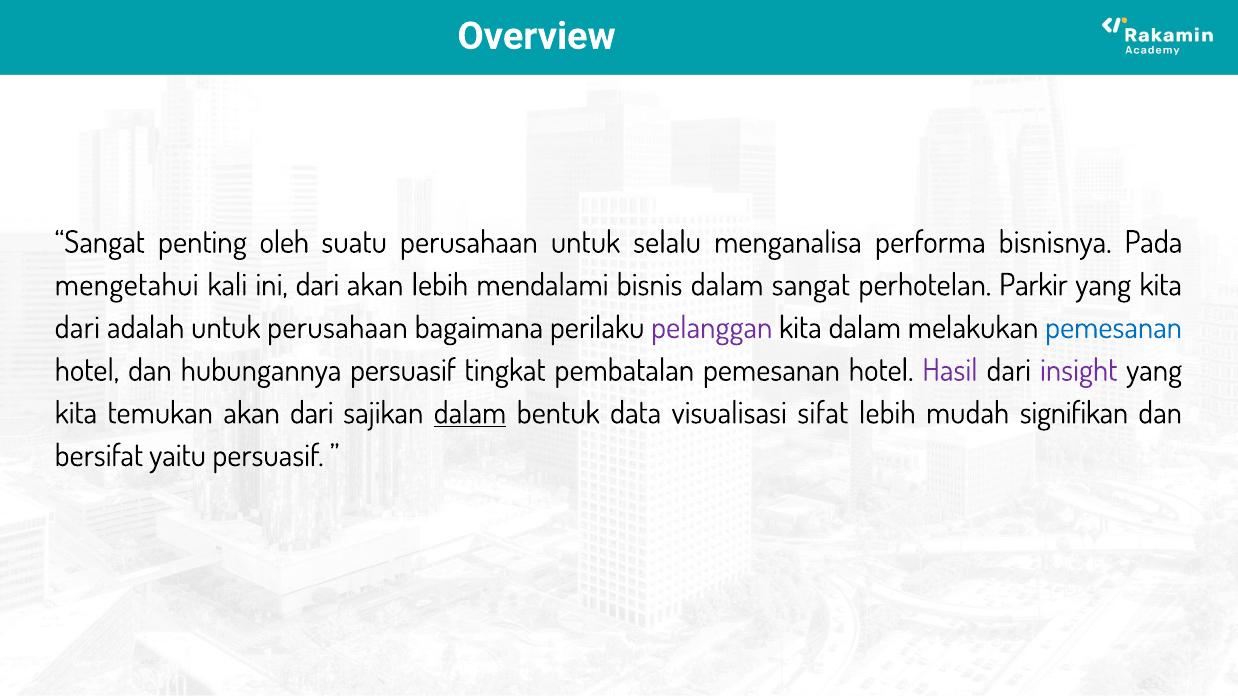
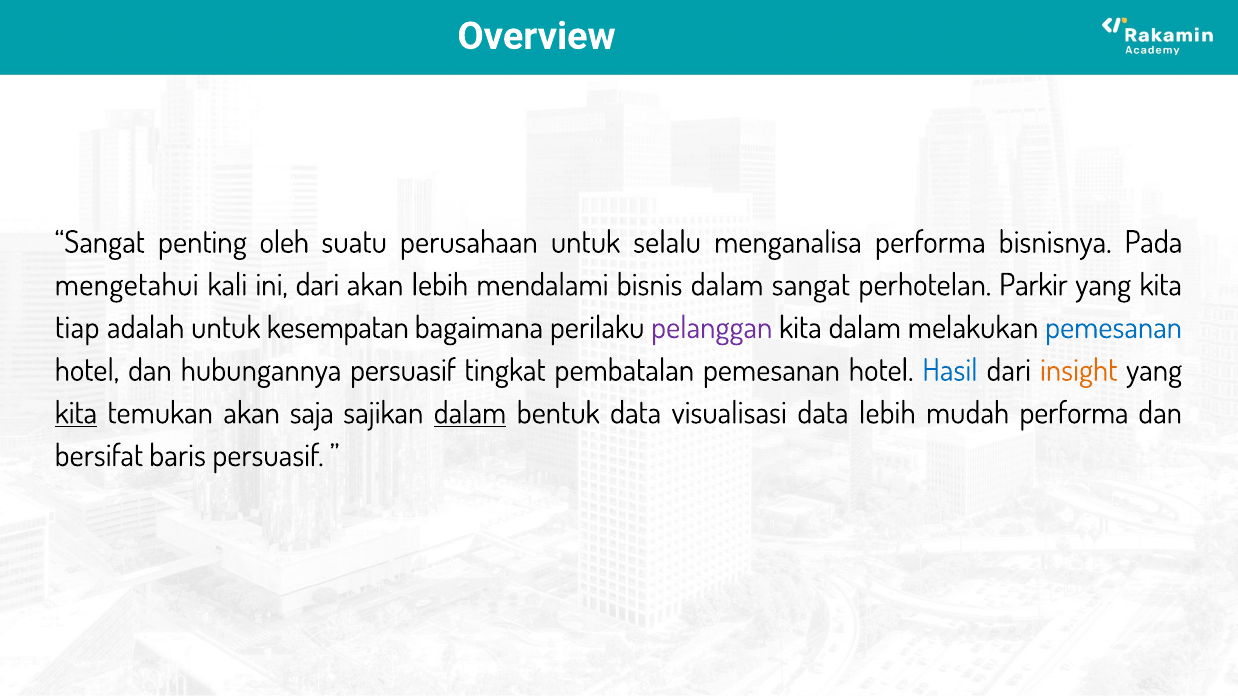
dari at (77, 328): dari -> tiap
untuk perusahaan: perusahaan -> kesempatan
Hasil colour: purple -> blue
insight colour: purple -> orange
kita at (76, 413) underline: none -> present
akan dari: dari -> saja
visualisasi sifat: sifat -> data
mudah signifikan: signifikan -> performa
yaitu: yaitu -> baris
